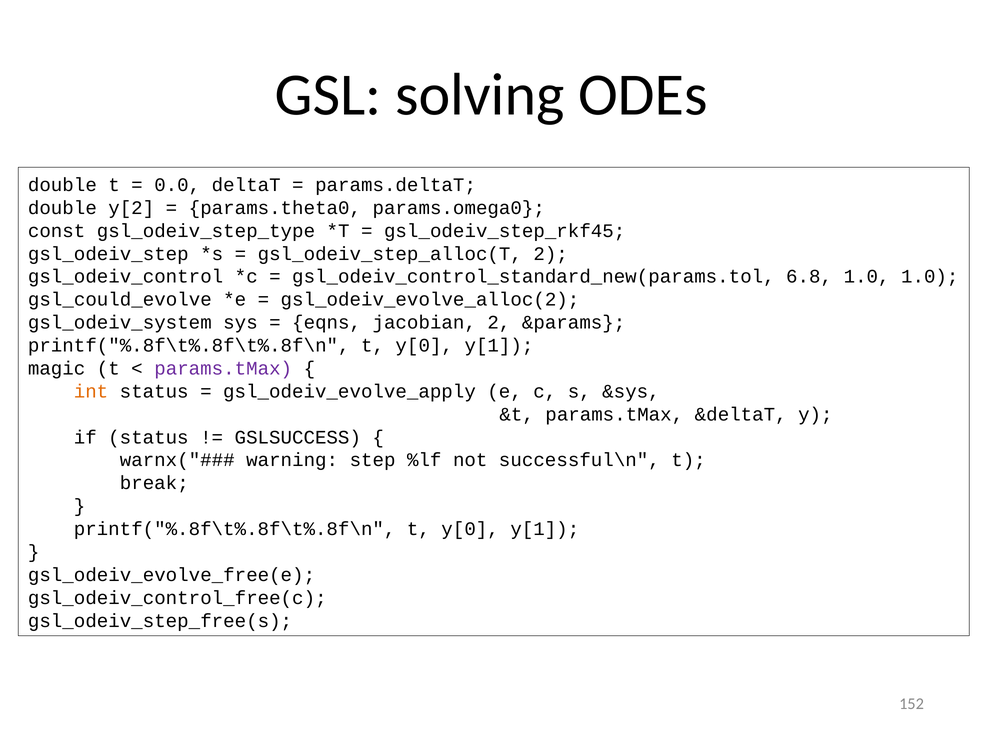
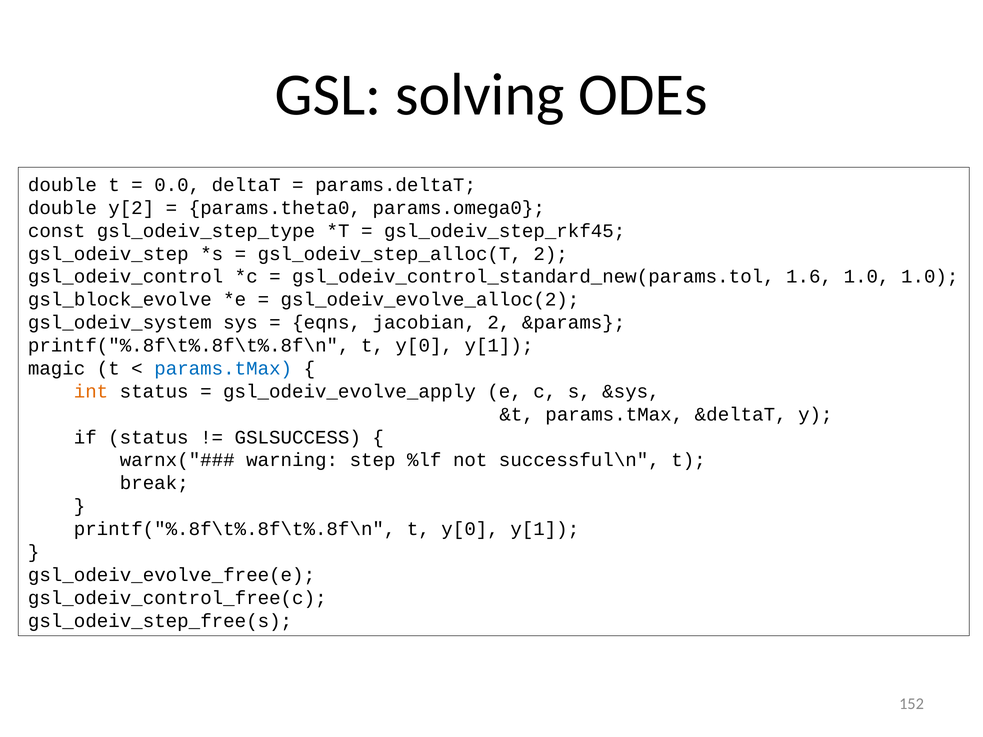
6.8: 6.8 -> 1.6
gsl_could_evolve: gsl_could_evolve -> gsl_block_evolve
params.tMax at (223, 369) colour: purple -> blue
